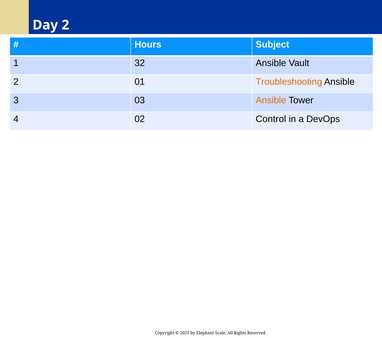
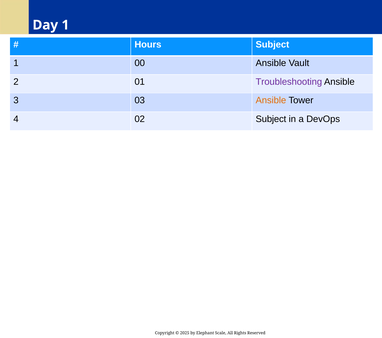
Day 2: 2 -> 1
32: 32 -> 00
Troubleshooting colour: orange -> purple
02 Control: Control -> Subject
